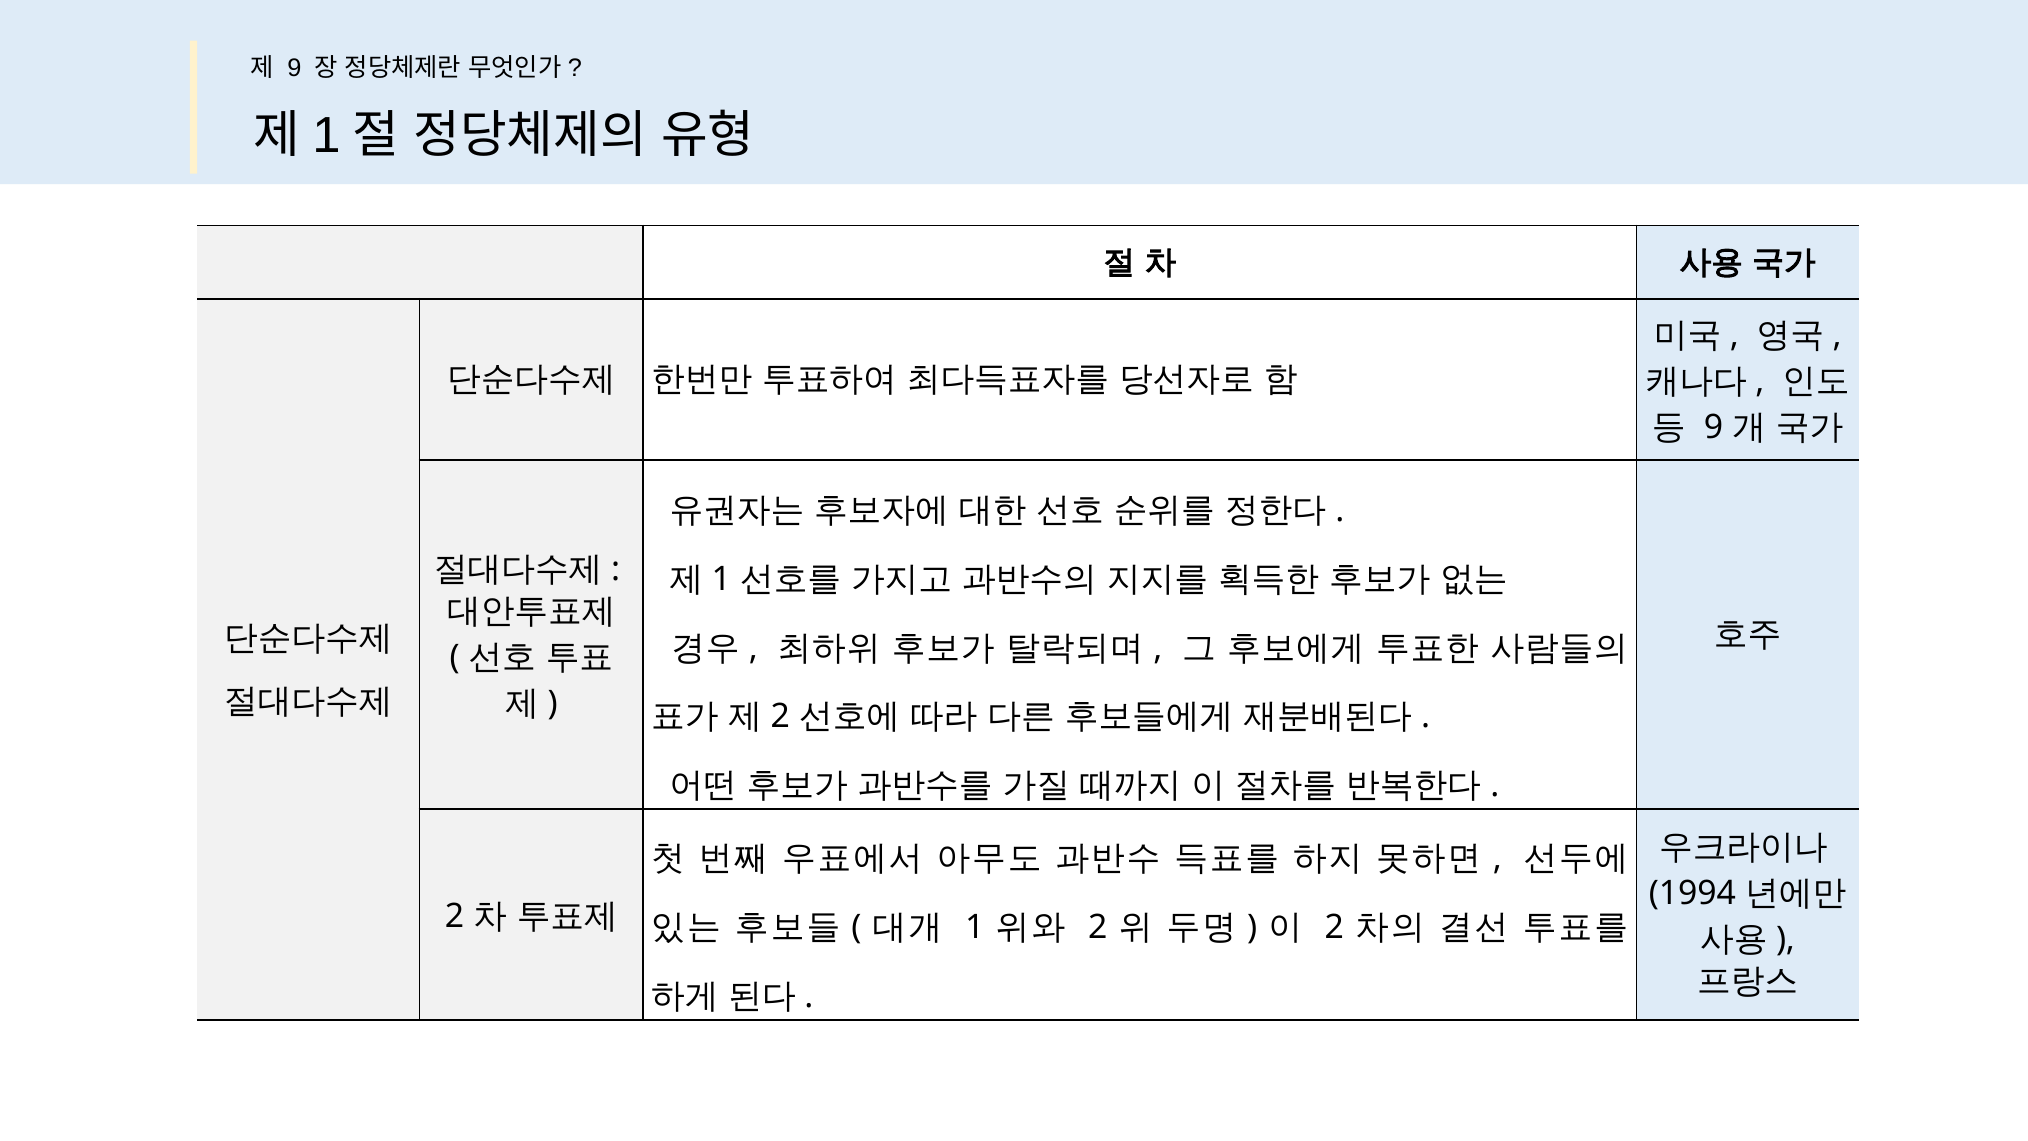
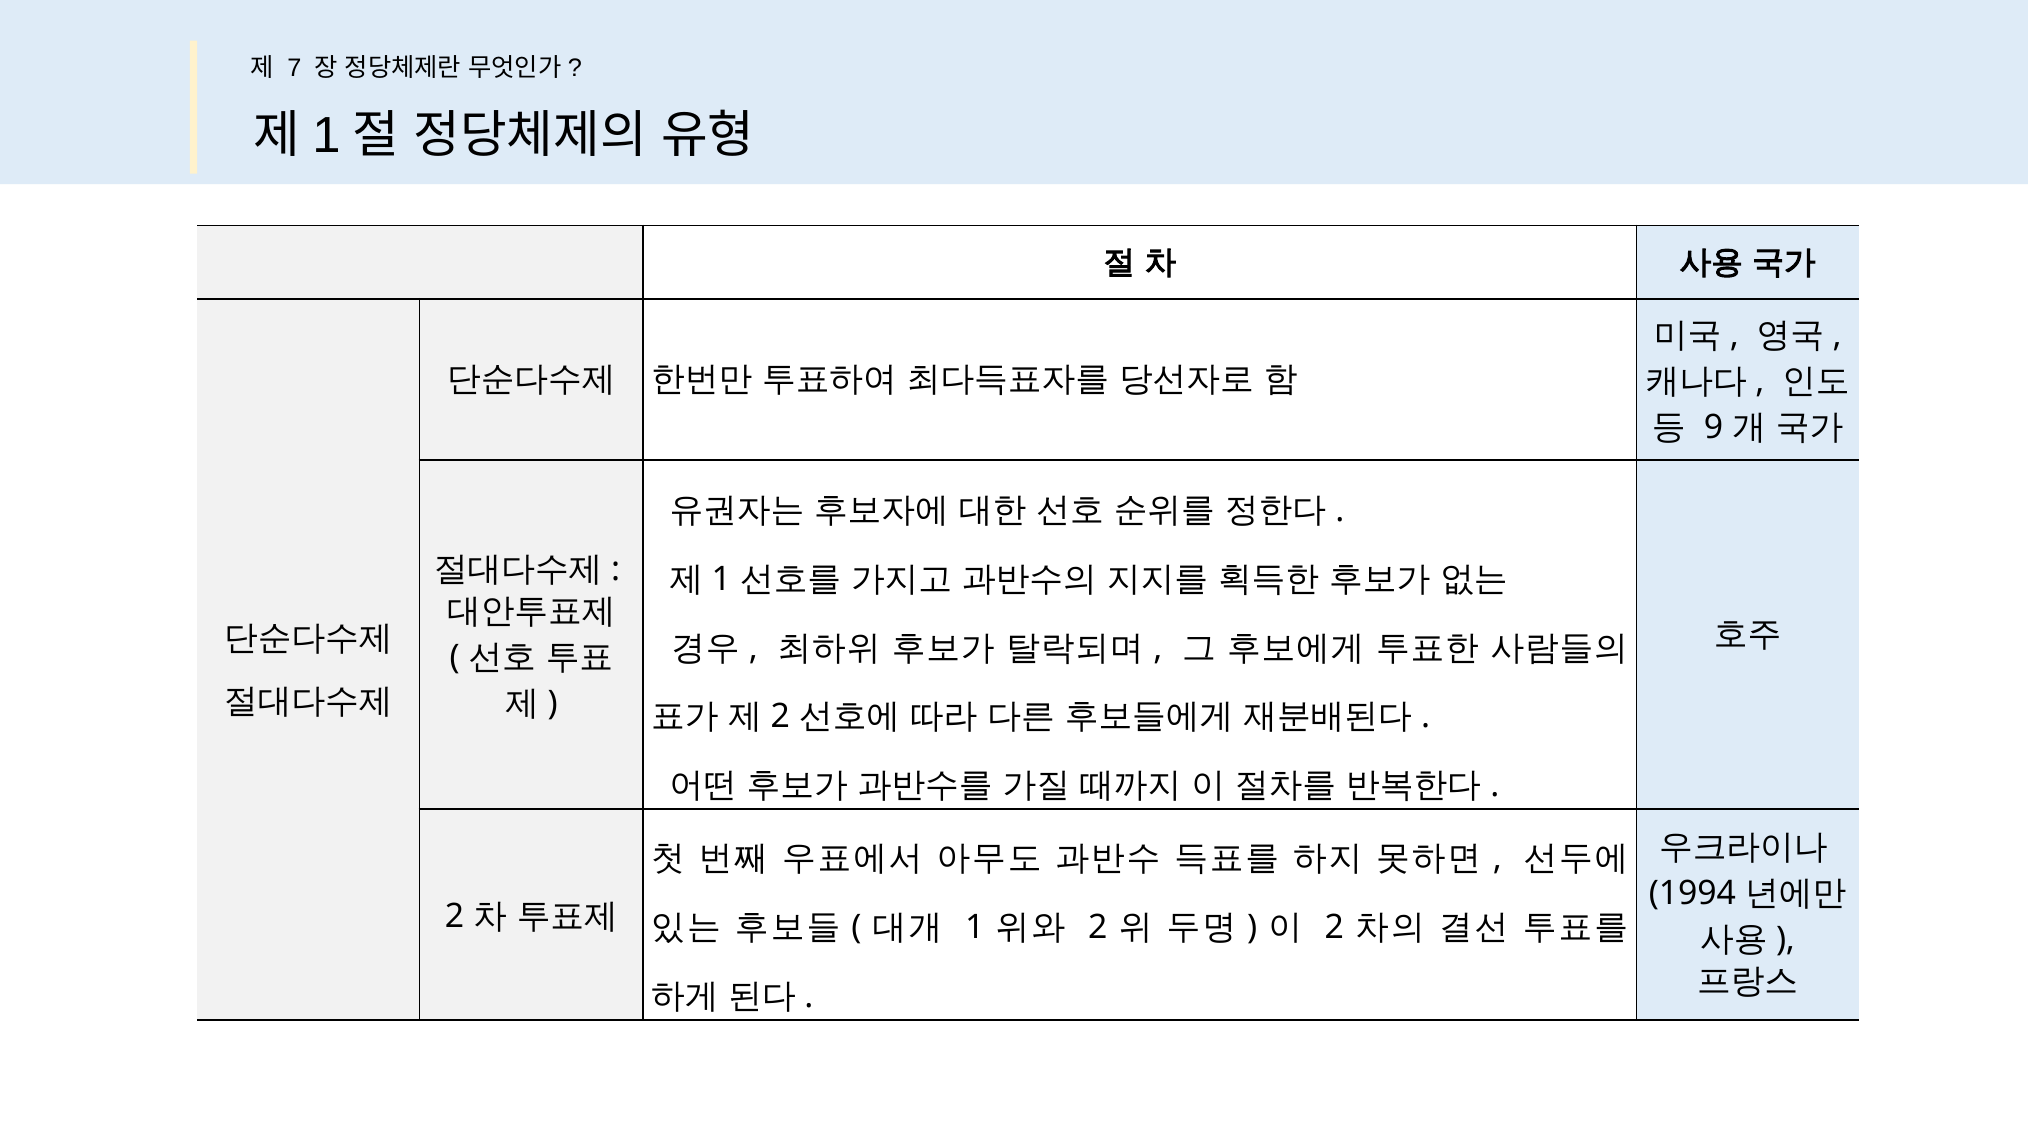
9 at (294, 68): 9 -> 7
